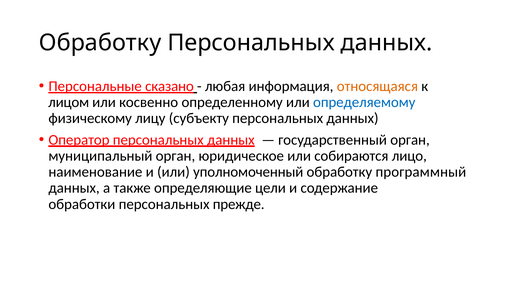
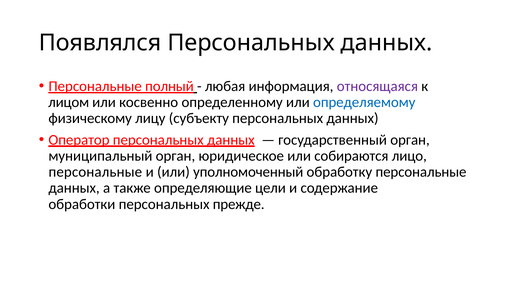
Обработку at (100, 43): Обработку -> Появлялся
сказано: сказано -> полный
относящаяся colour: orange -> purple
наименование at (95, 172): наименование -> персональные
обработку программный: программный -> персональные
